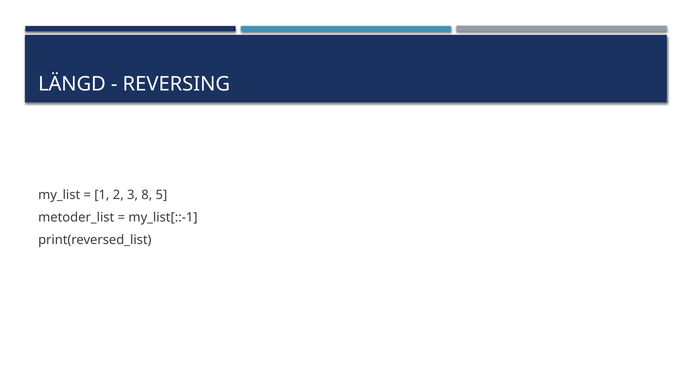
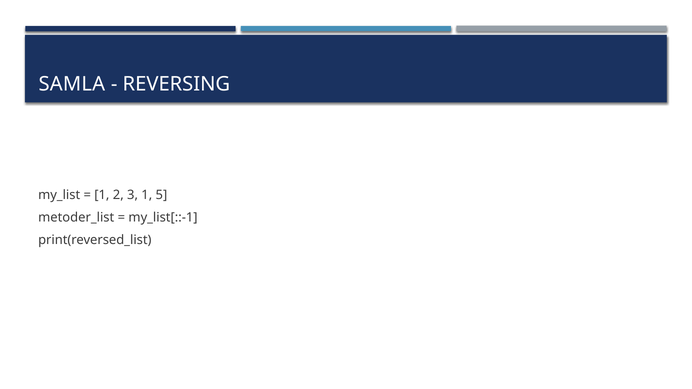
LÄNGD: LÄNGD -> SAMLA
3 8: 8 -> 1
